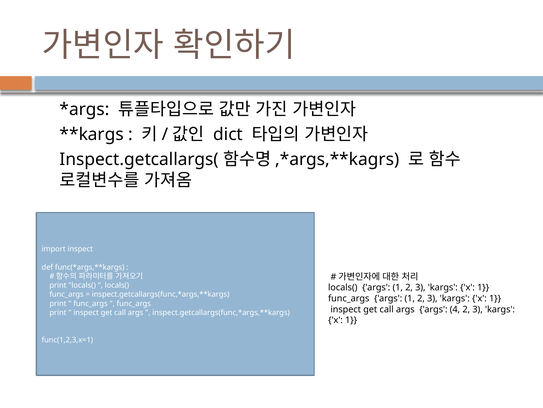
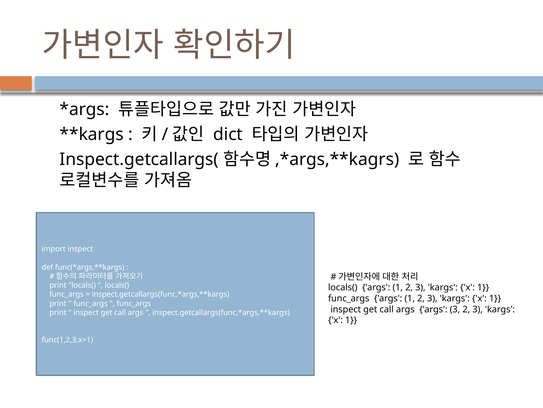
args 4: 4 -> 3
